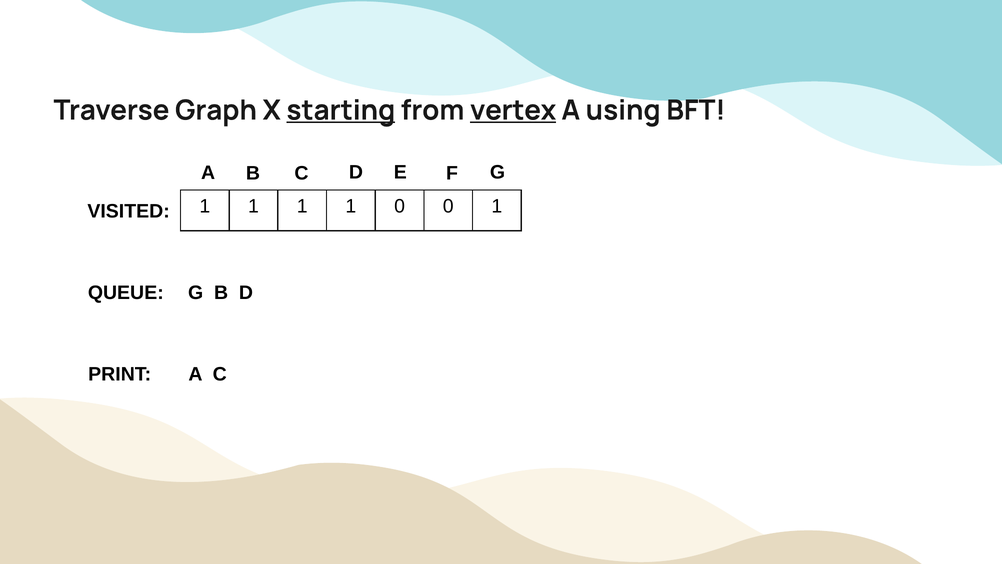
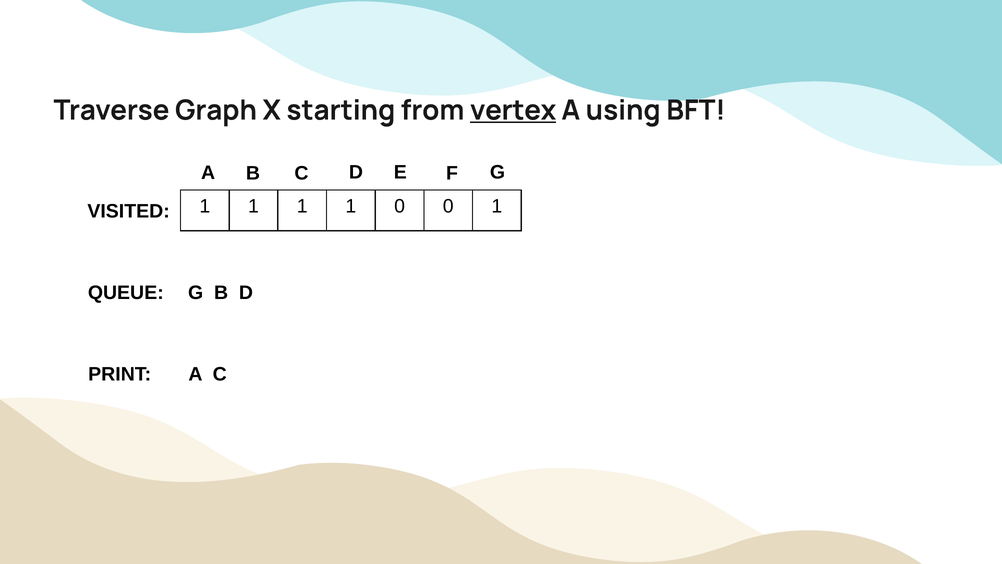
starting underline: present -> none
